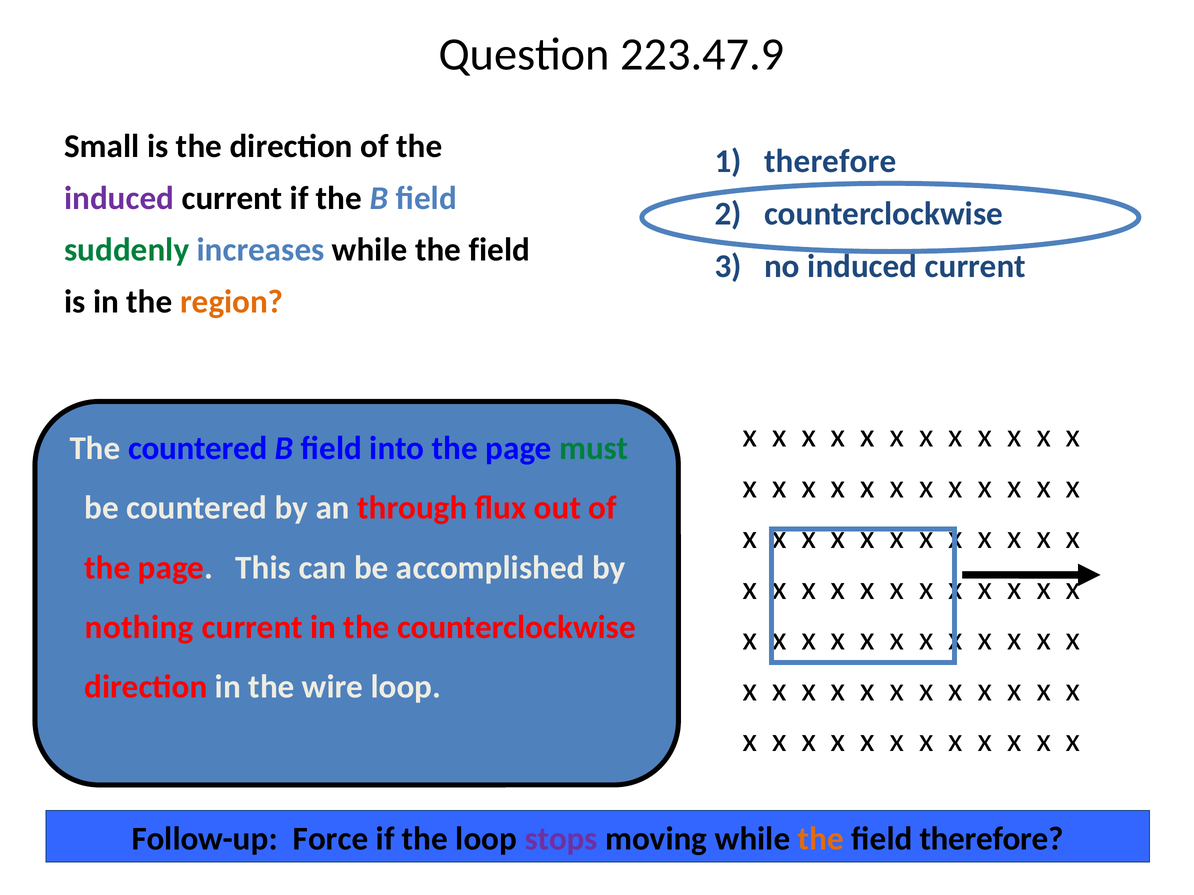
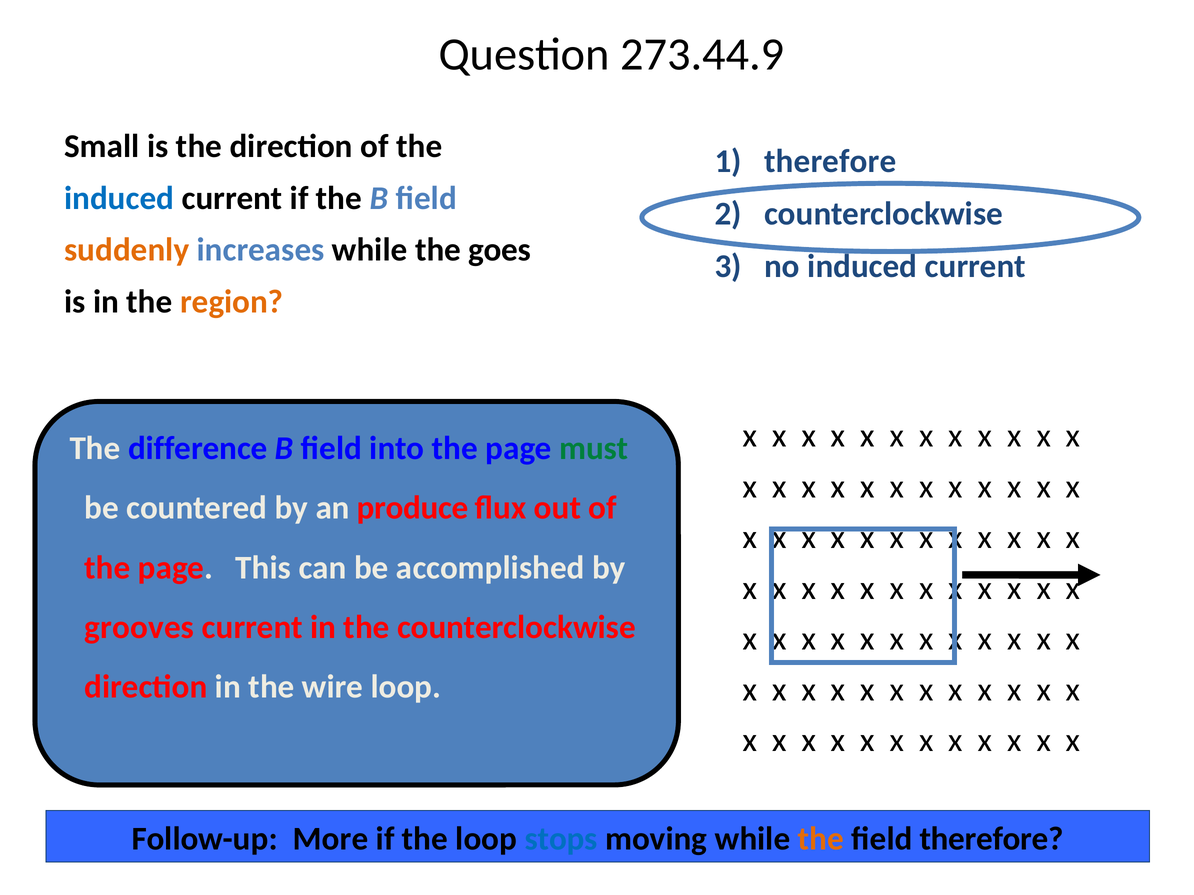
223.47.9: 223.47.9 -> 273.44.9
induced at (119, 198) colour: purple -> blue
suddenly colour: green -> orange
increases while the field: field -> goes
The countered: countered -> difference
through: through -> produce
nothing: nothing -> grooves
Force: Force -> More
stops colour: purple -> blue
